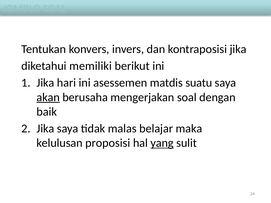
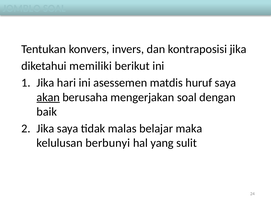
suatu: suatu -> huruf
proposisi: proposisi -> berbunyi
yang underline: present -> none
